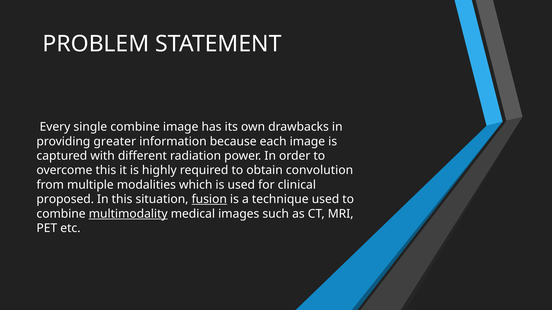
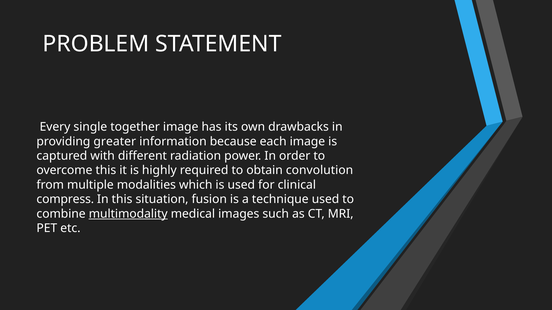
single combine: combine -> together
proposed: proposed -> compress
fusion underline: present -> none
